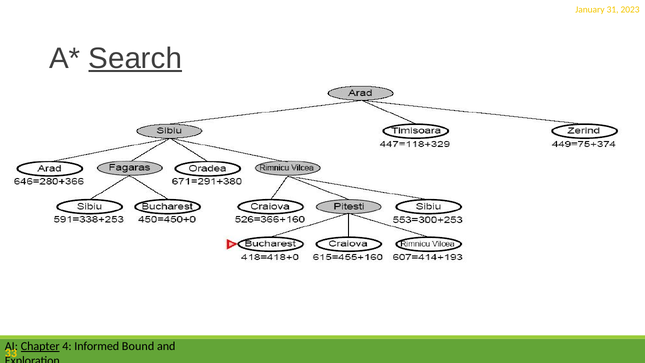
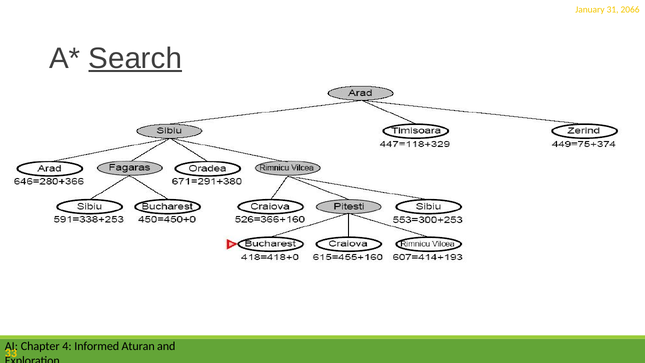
2023: 2023 -> 2066
Chapter underline: present -> none
Bound: Bound -> Aturan
